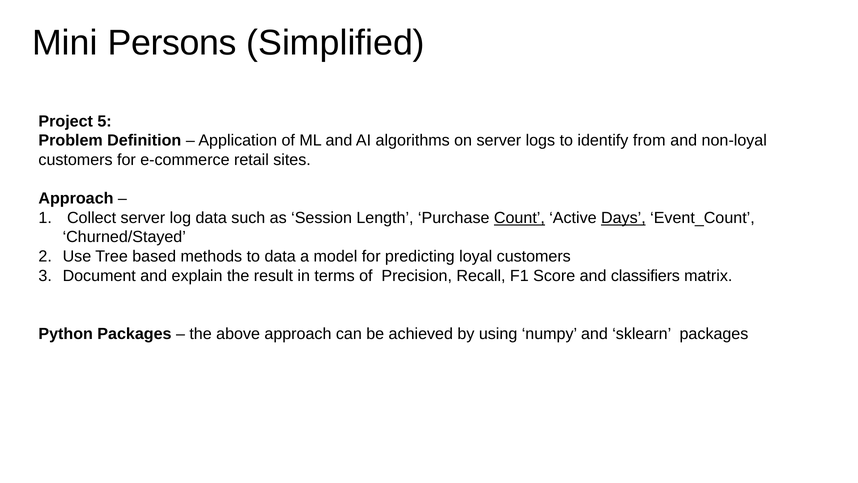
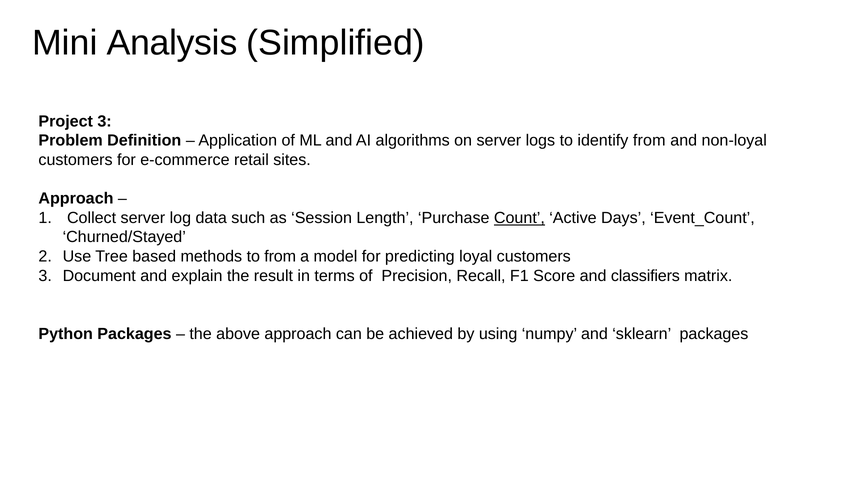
Persons: Persons -> Analysis
Project 5: 5 -> 3
Days underline: present -> none
to data: data -> from
